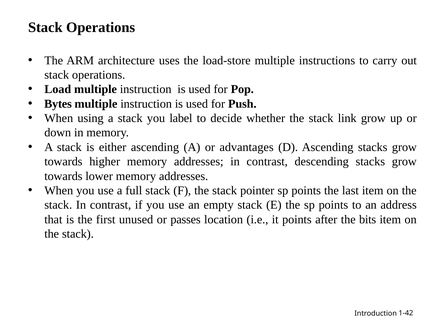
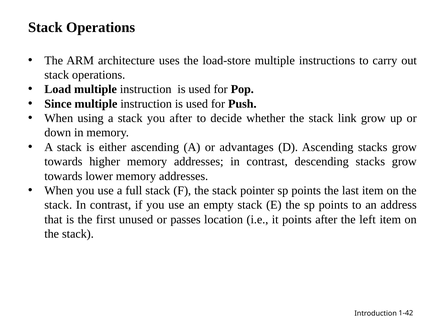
Bytes: Bytes -> Since
you label: label -> after
bits: bits -> left
